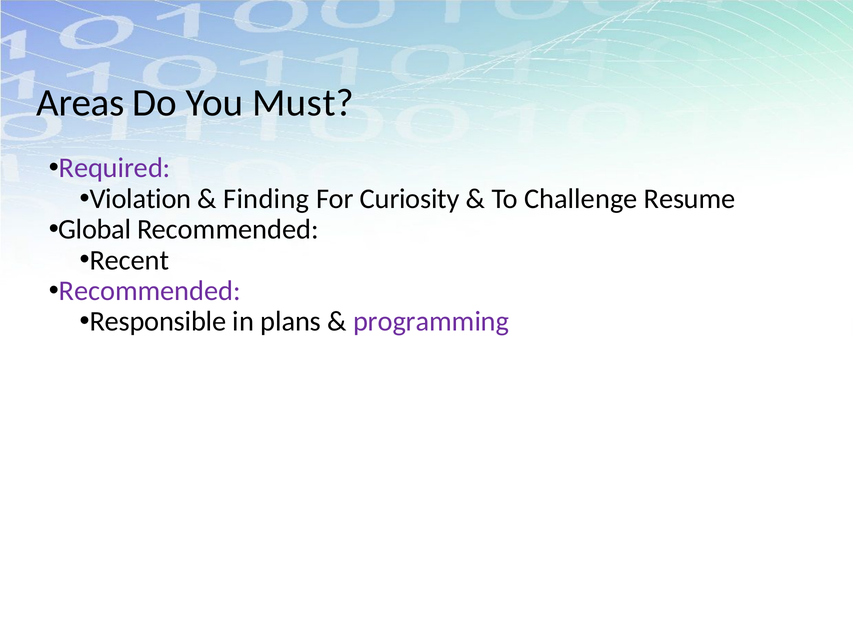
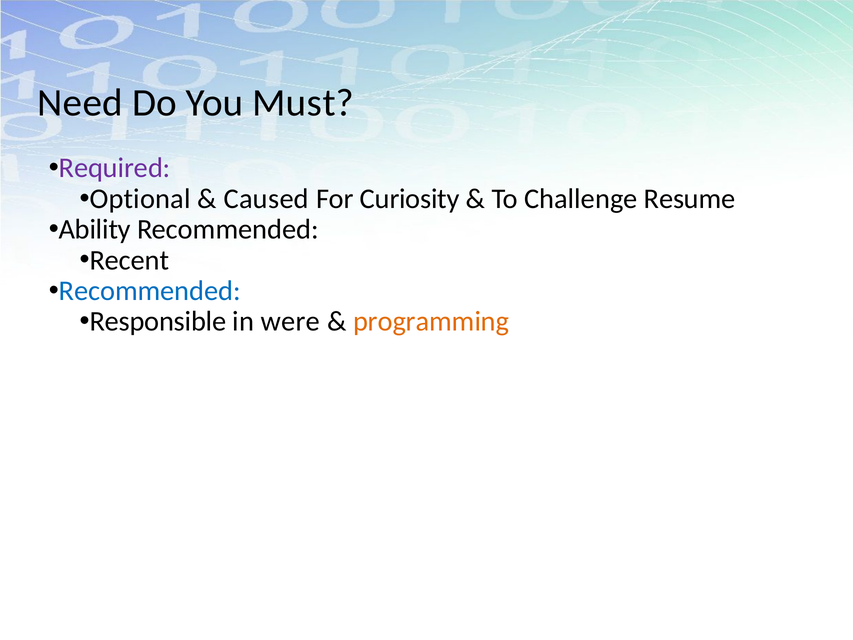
Areas: Areas -> Need
Violation: Violation -> Optional
Finding: Finding -> Caused
Global: Global -> Ability
Recommended at (150, 291) colour: purple -> blue
plans: plans -> were
programming colour: purple -> orange
